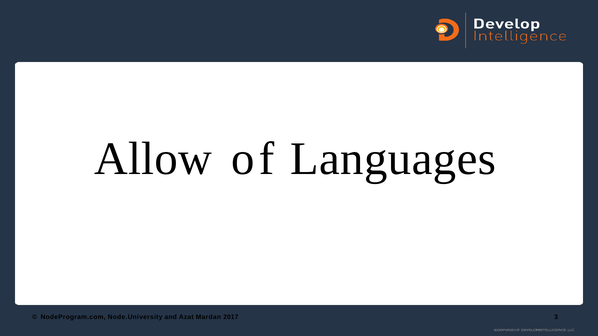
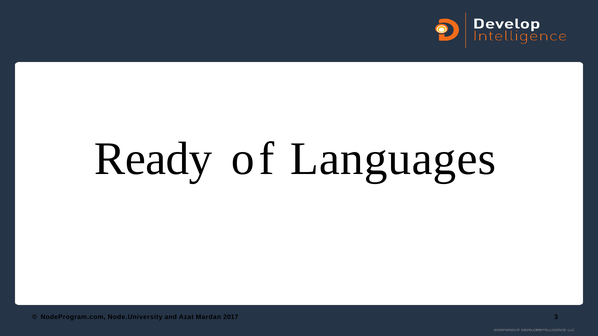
Allow: Allow -> Ready
